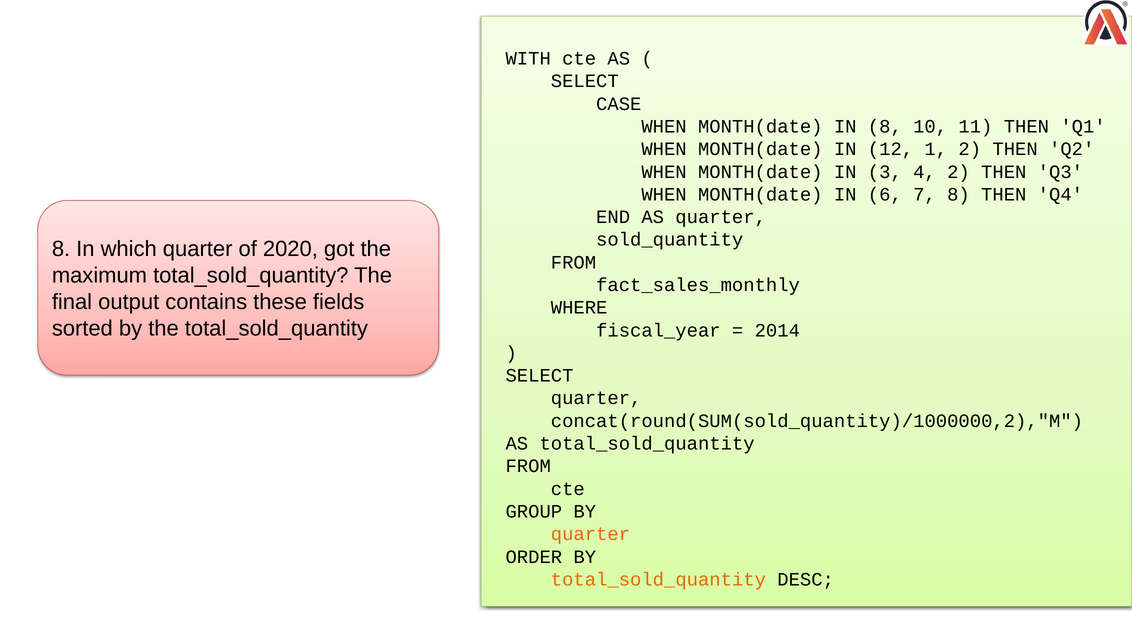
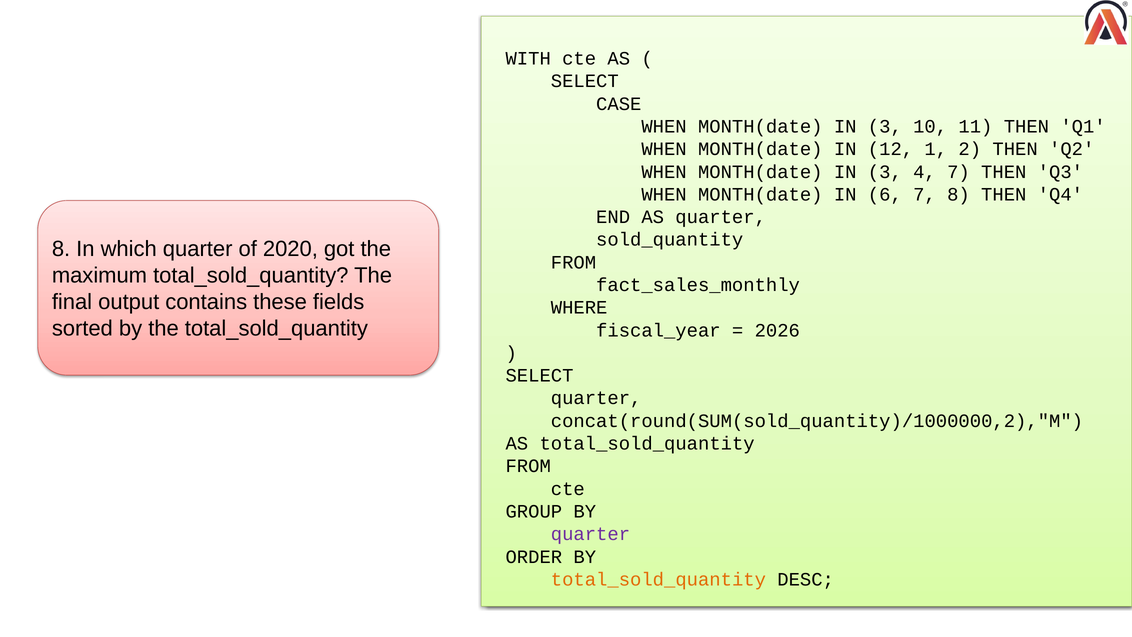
8 at (885, 126): 8 -> 3
4 2: 2 -> 7
2014: 2014 -> 2026
quarter at (590, 534) colour: orange -> purple
